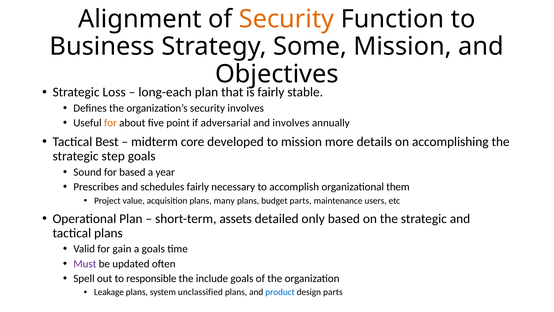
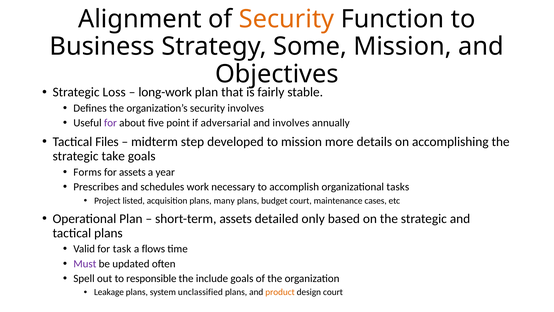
long-each: long-each -> long-work
for at (110, 123) colour: orange -> purple
Best: Best -> Files
core: core -> step
step: step -> take
Sound: Sound -> Forms
for based: based -> assets
schedules fairly: fairly -> work
them: them -> tasks
value: value -> listed
budget parts: parts -> court
users: users -> cases
gain: gain -> task
a goals: goals -> flows
product colour: blue -> orange
design parts: parts -> court
